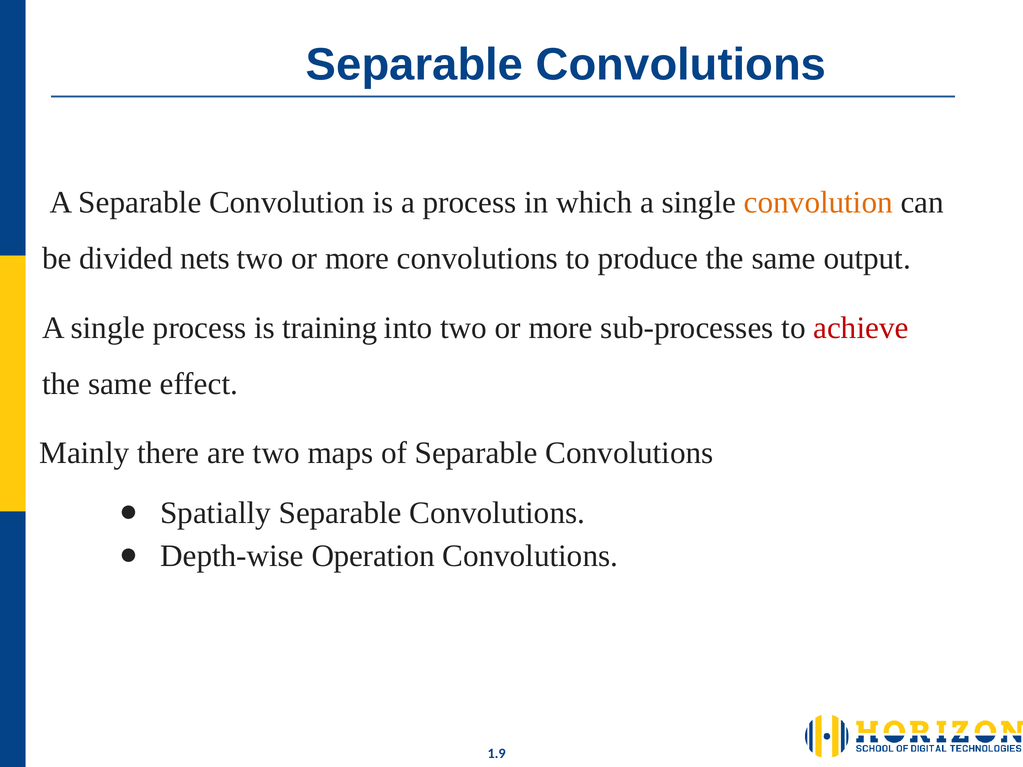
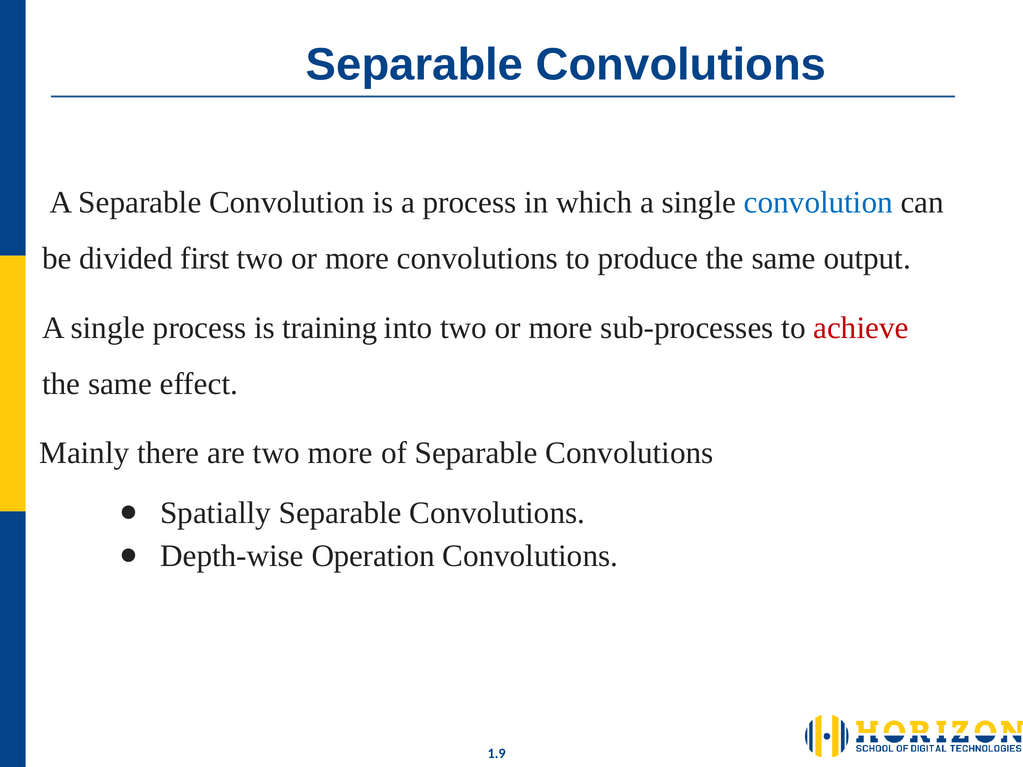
convolution at (818, 203) colour: orange -> blue
nets: nets -> first
two maps: maps -> more
